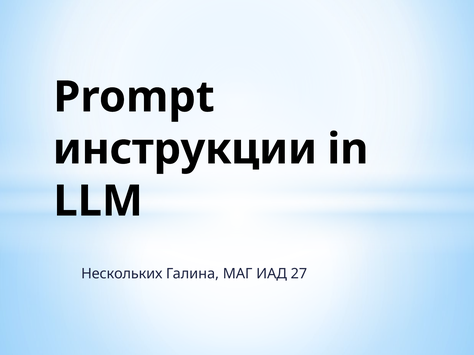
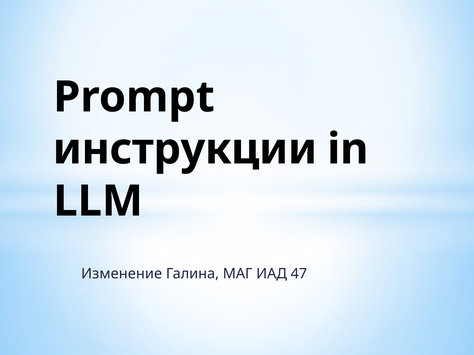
Нескольких: Нескольких -> Изменение
27: 27 -> 47
